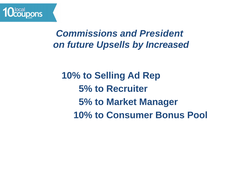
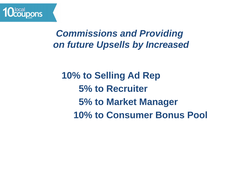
President: President -> Providing
